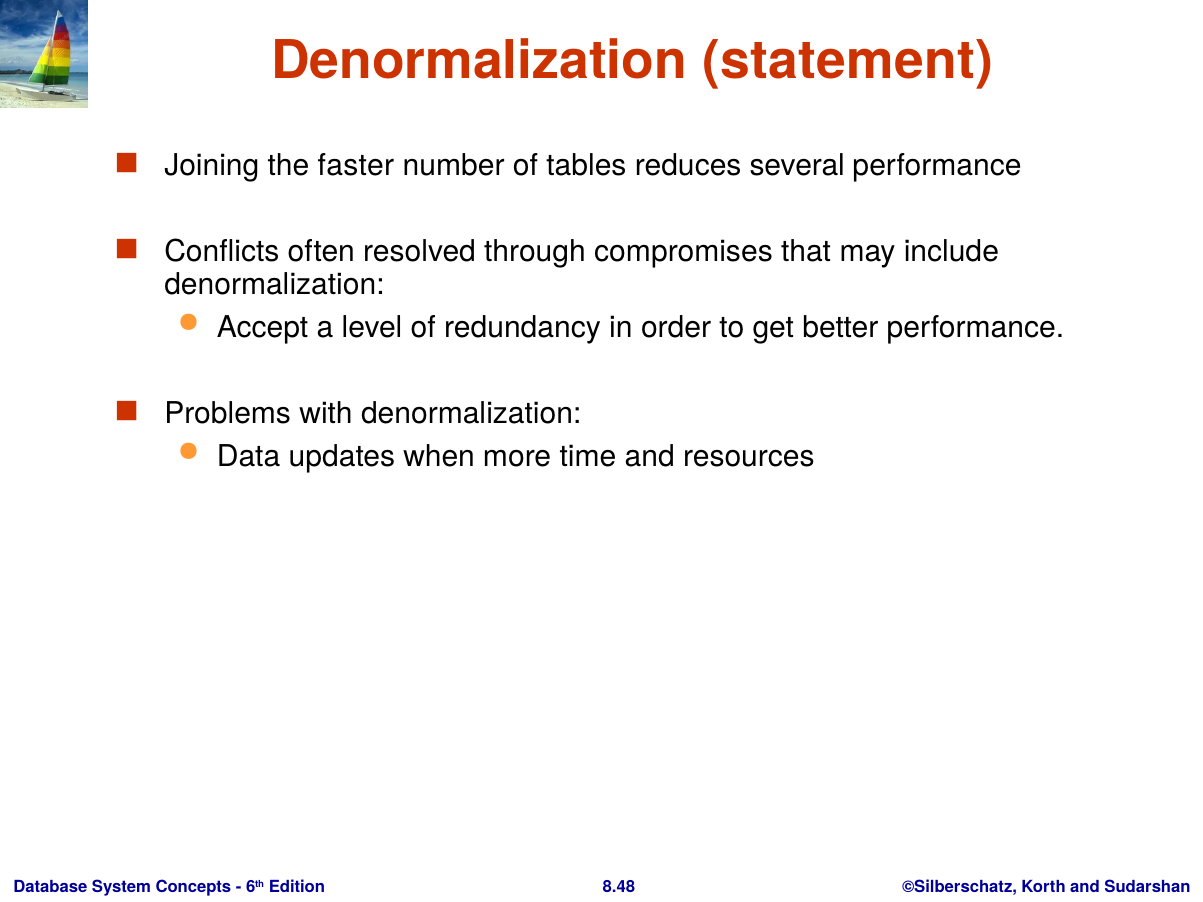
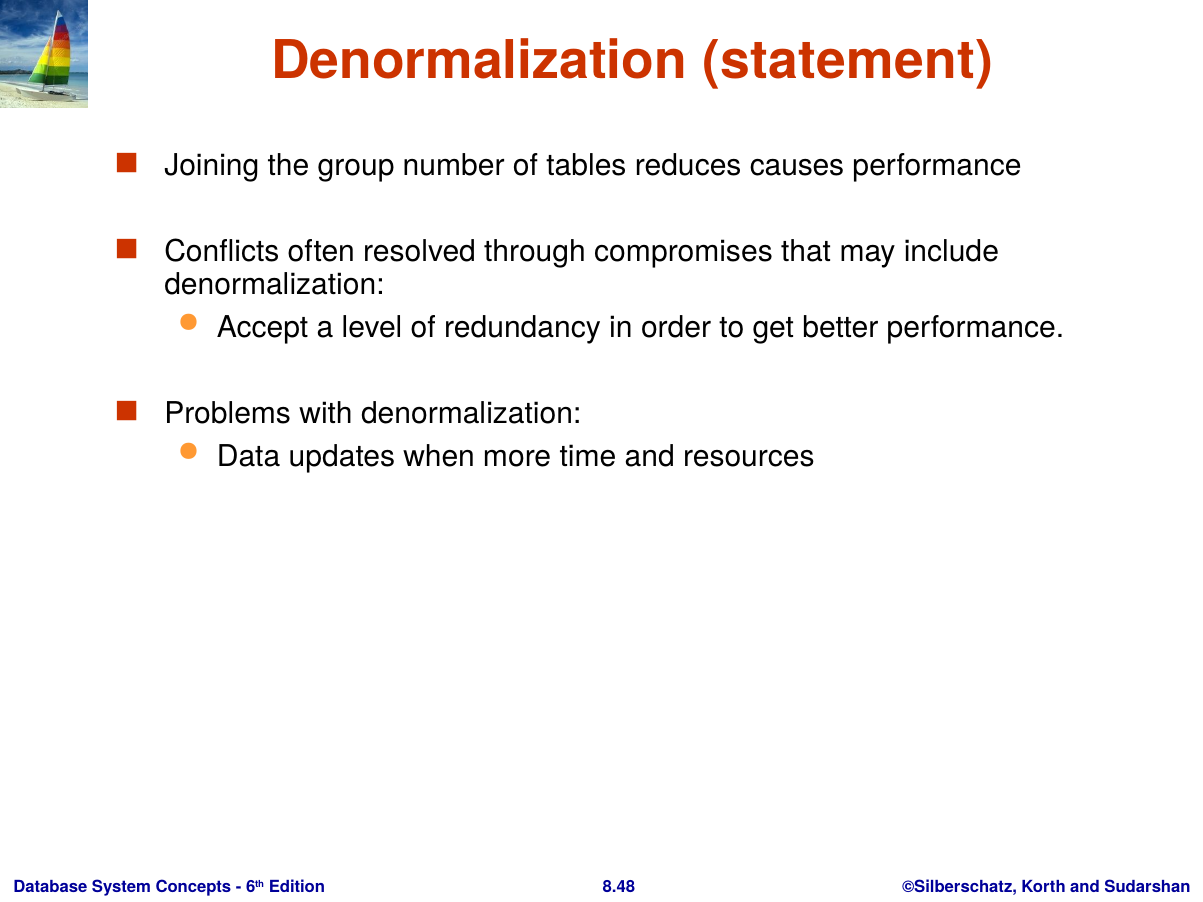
faster: faster -> group
several: several -> causes
